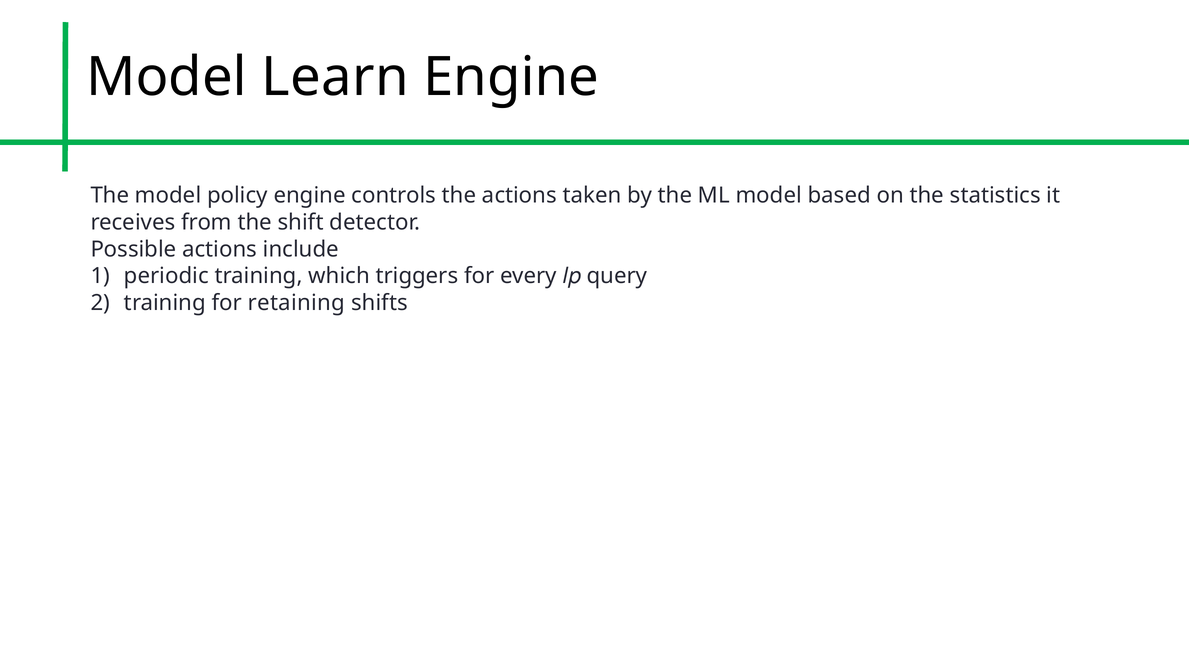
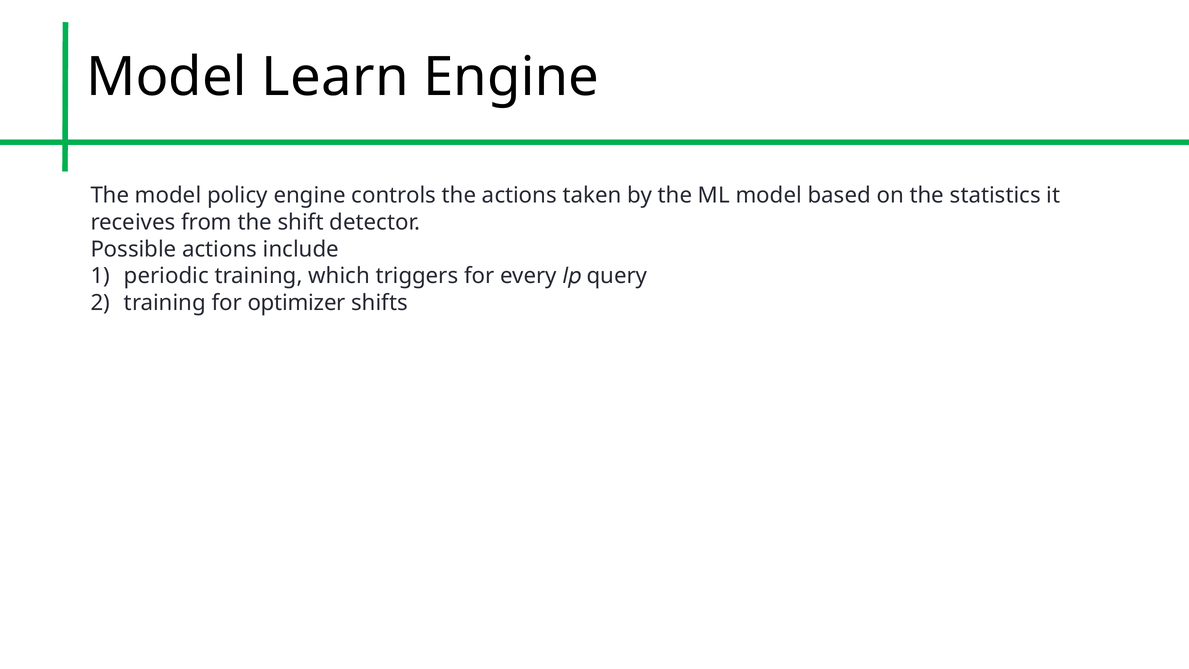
retaining: retaining -> optimizer
